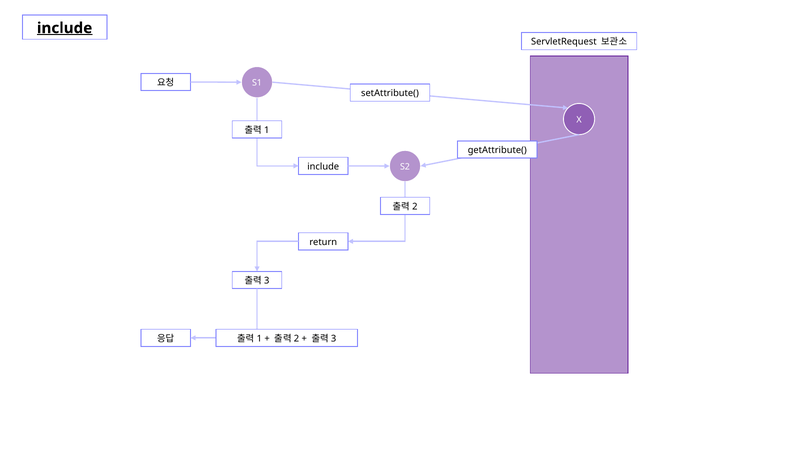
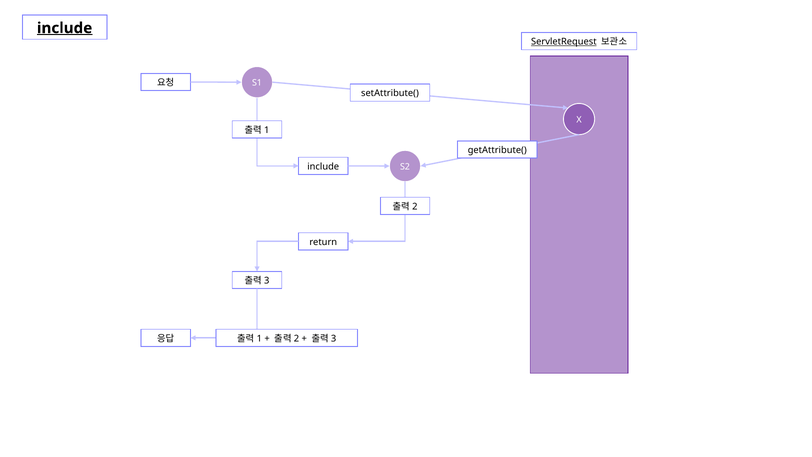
ServletRequest underline: none -> present
